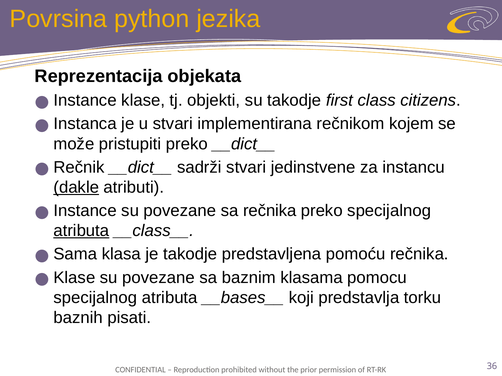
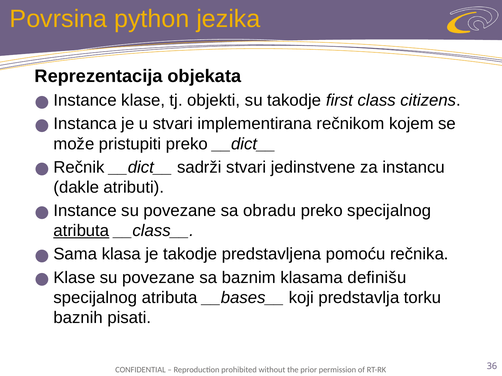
dakle underline: present -> none
sa rečnika: rečnika -> obradu
pomocu: pomocu -> definišu
